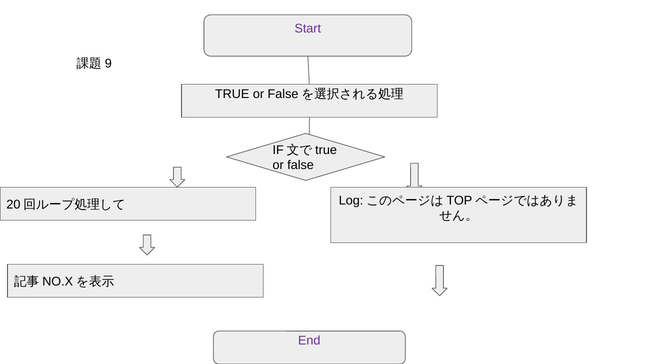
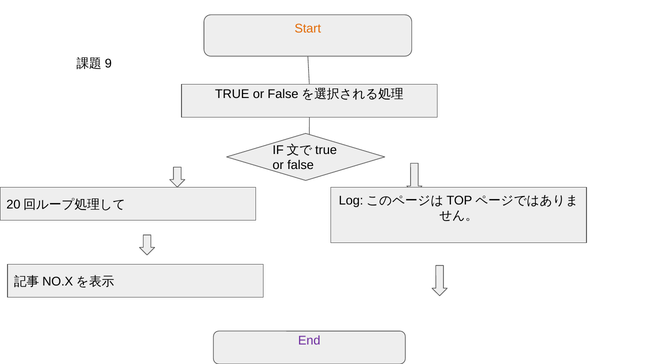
Start colour: purple -> orange
